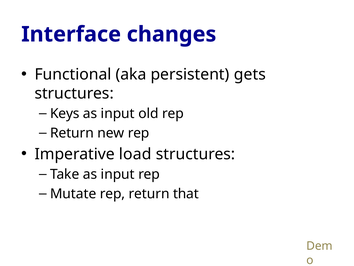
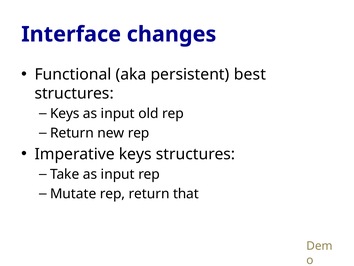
gets: gets -> best
Imperative load: load -> keys
